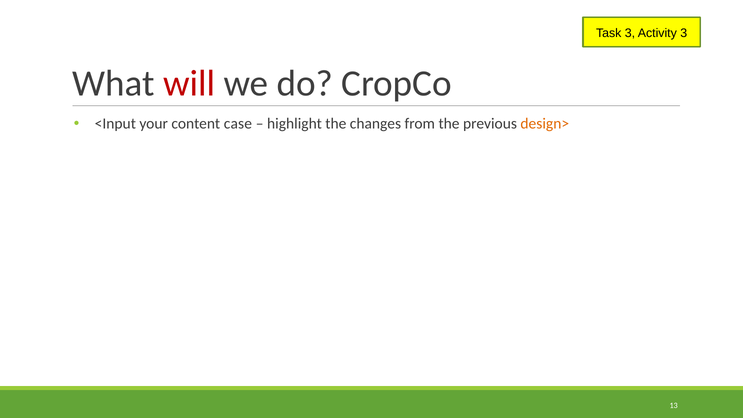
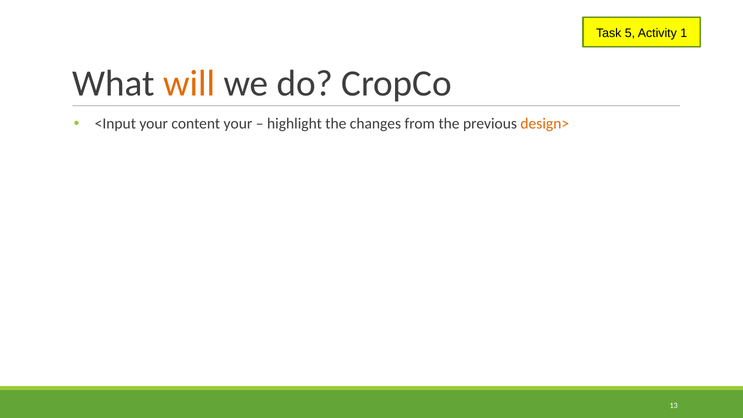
Task 3: 3 -> 5
Activity 3: 3 -> 1
will colour: red -> orange
content case: case -> your
